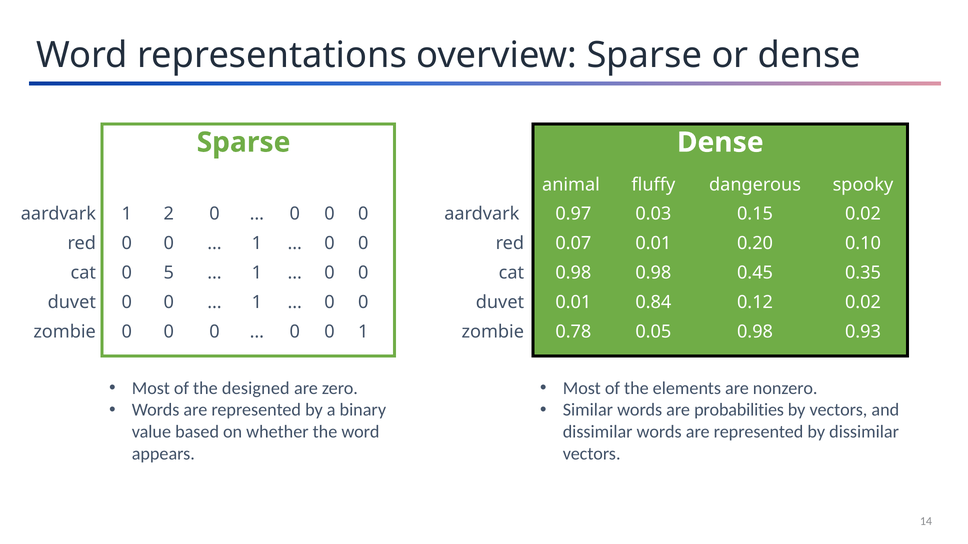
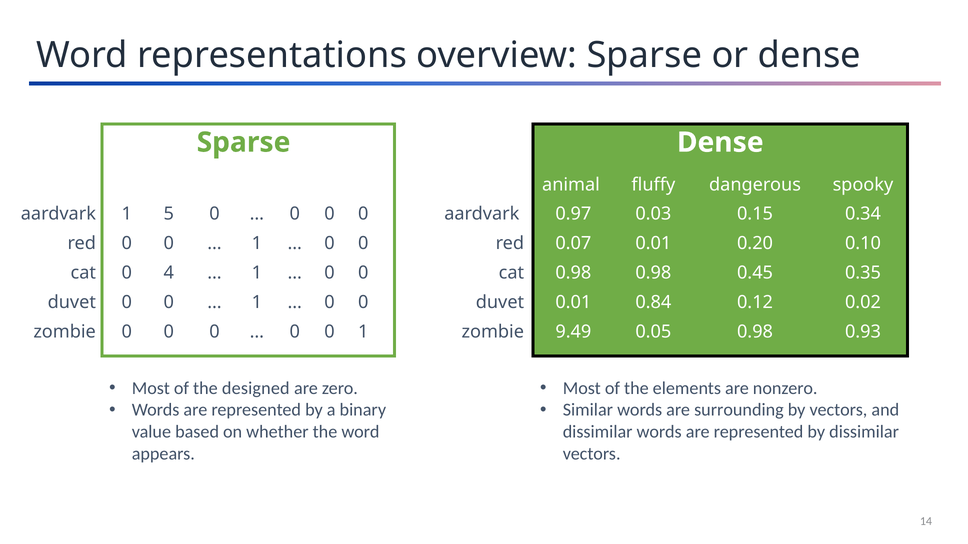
2: 2 -> 5
0.15 0.02: 0.02 -> 0.34
5: 5 -> 4
0.78: 0.78 -> 9.49
probabilities: probabilities -> surrounding
